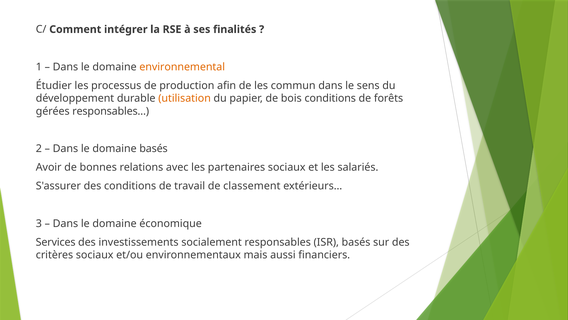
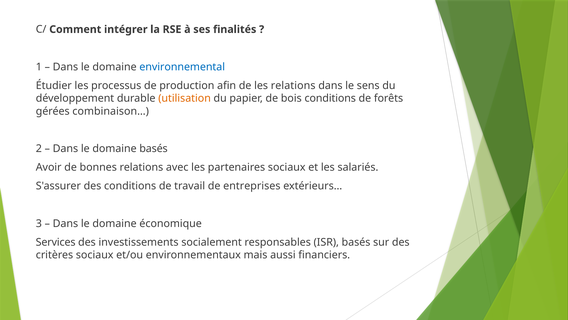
environnemental colour: orange -> blue
les commun: commun -> relations
responsables…: responsables… -> combinaison…
classement: classement -> entreprises
